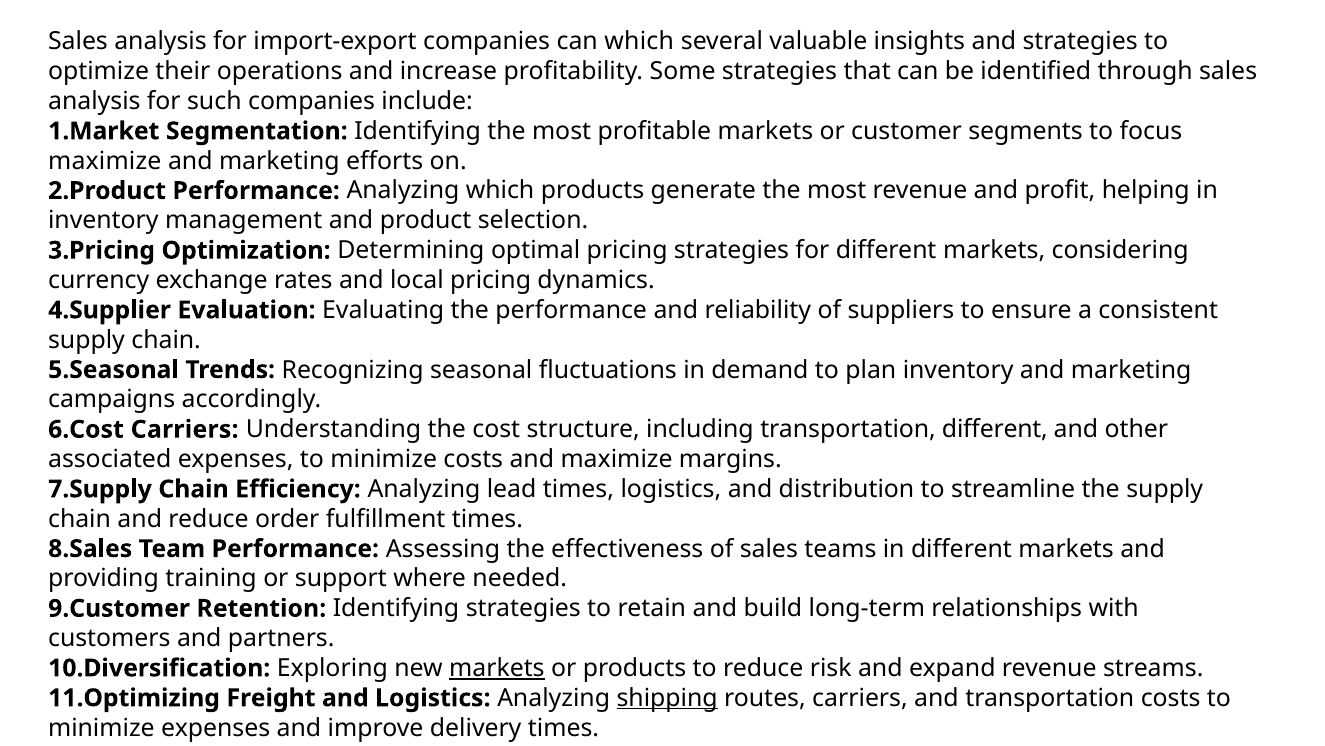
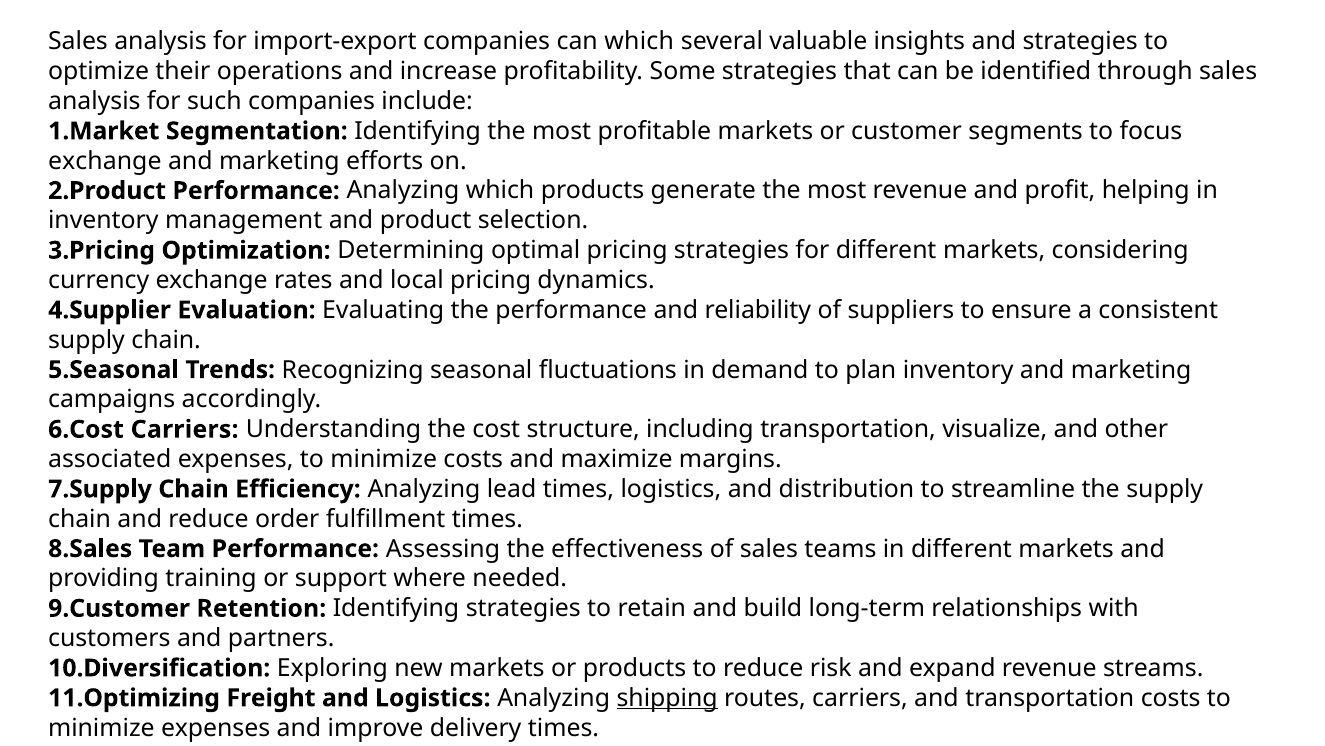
maximize at (105, 161): maximize -> exchange
transportation different: different -> visualize
markets at (497, 668) underline: present -> none
